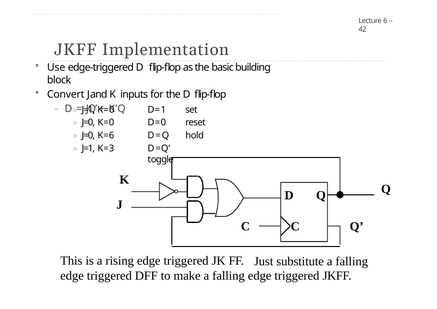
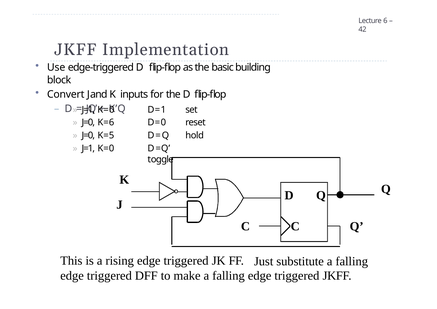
J=0 K=0: K=0 -> K=6
K=6: K=6 -> K=5
K=3 at (106, 148): K=3 -> K=0
